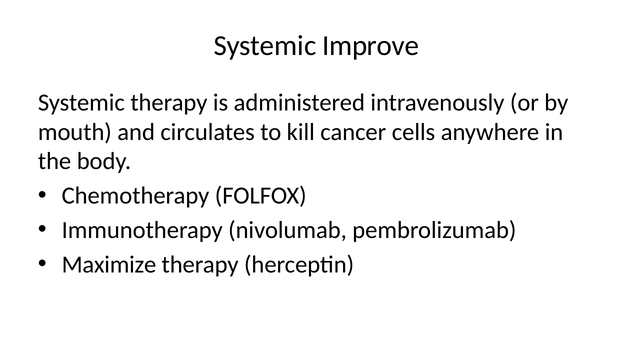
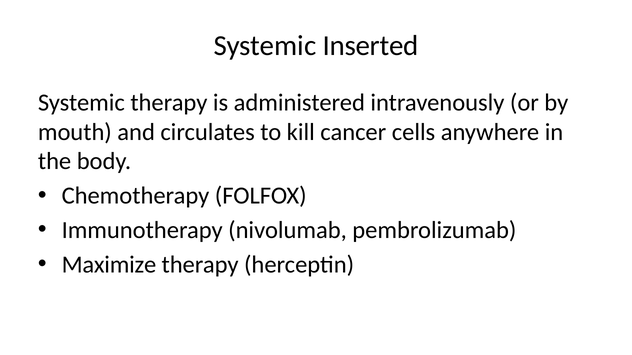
Improve: Improve -> Inserted
